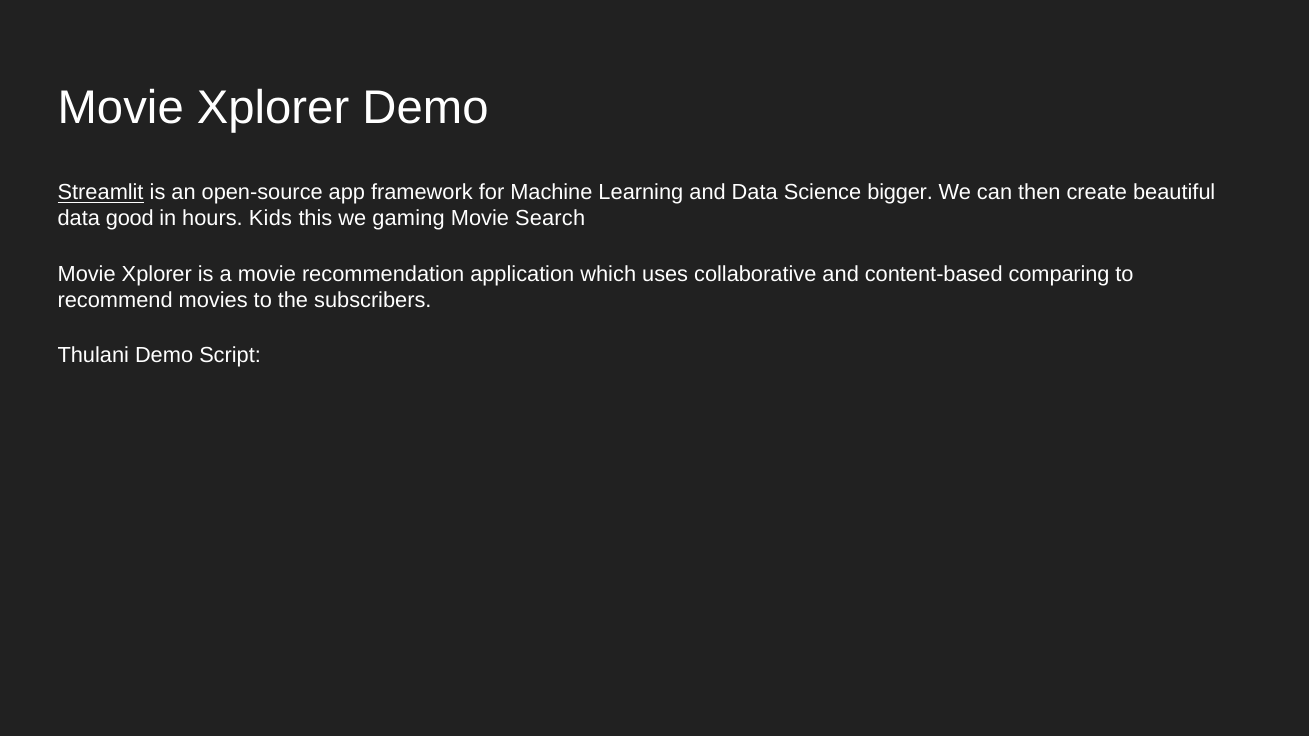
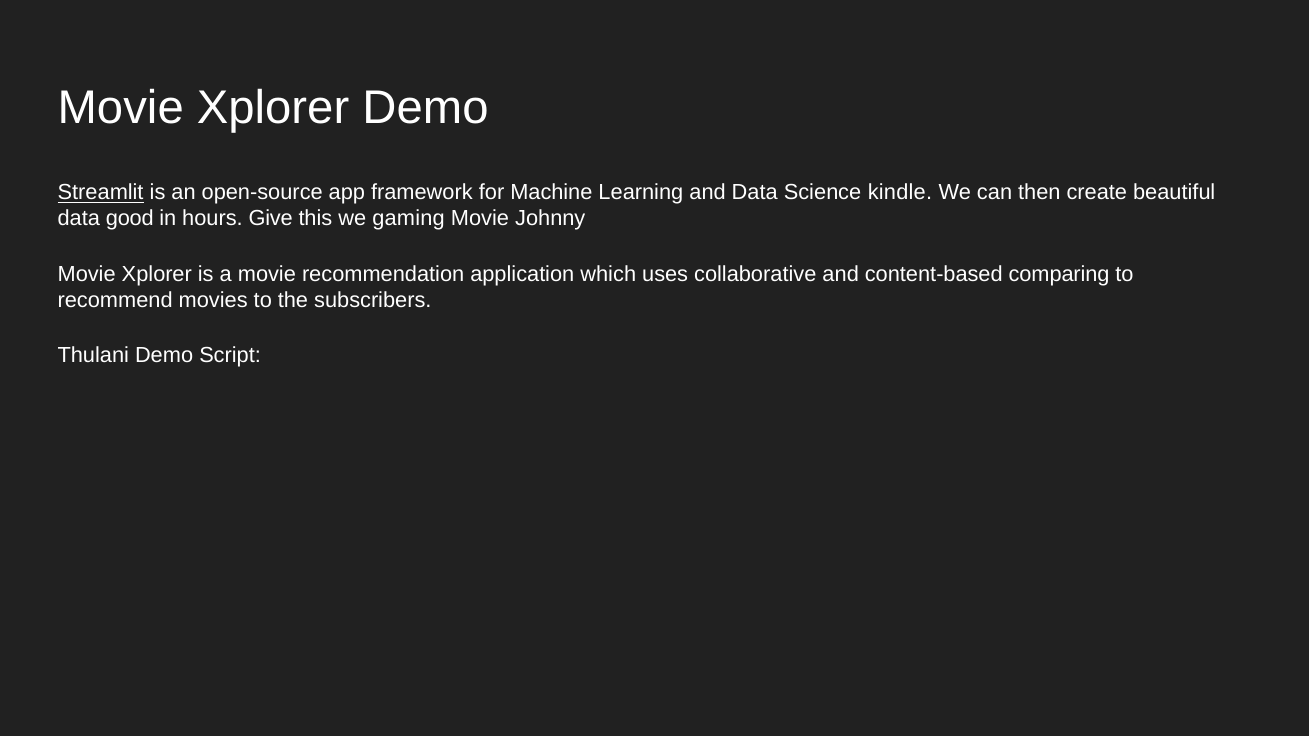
bigger: bigger -> kindle
Kids: Kids -> Give
Search: Search -> Johnny
